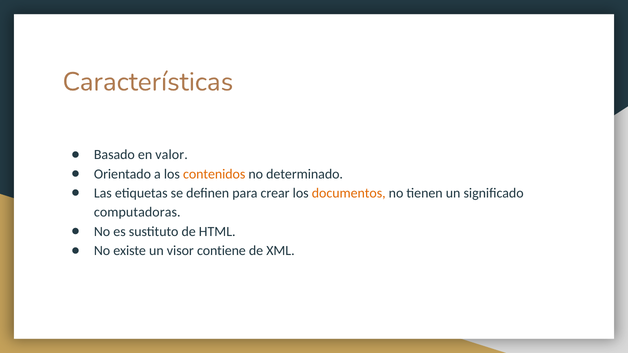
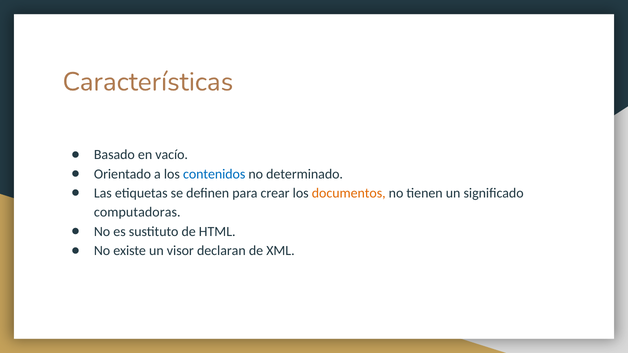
valor: valor -> vacío
contenidos colour: orange -> blue
contiene: contiene -> declaran
